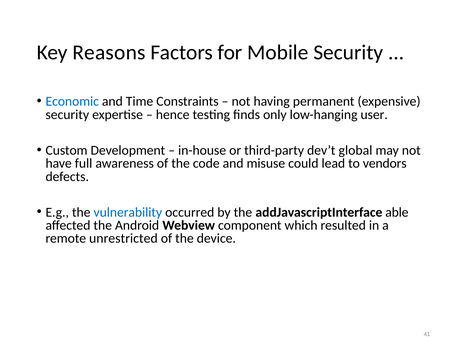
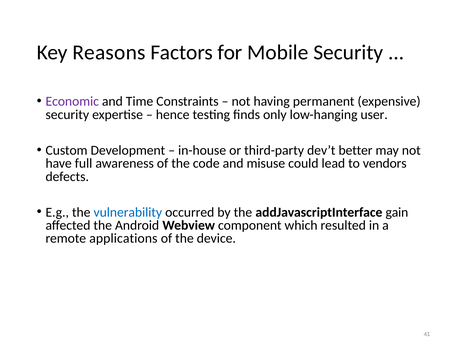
Economic colour: blue -> purple
global: global -> better
able: able -> gain
unrestricted: unrestricted -> applications
